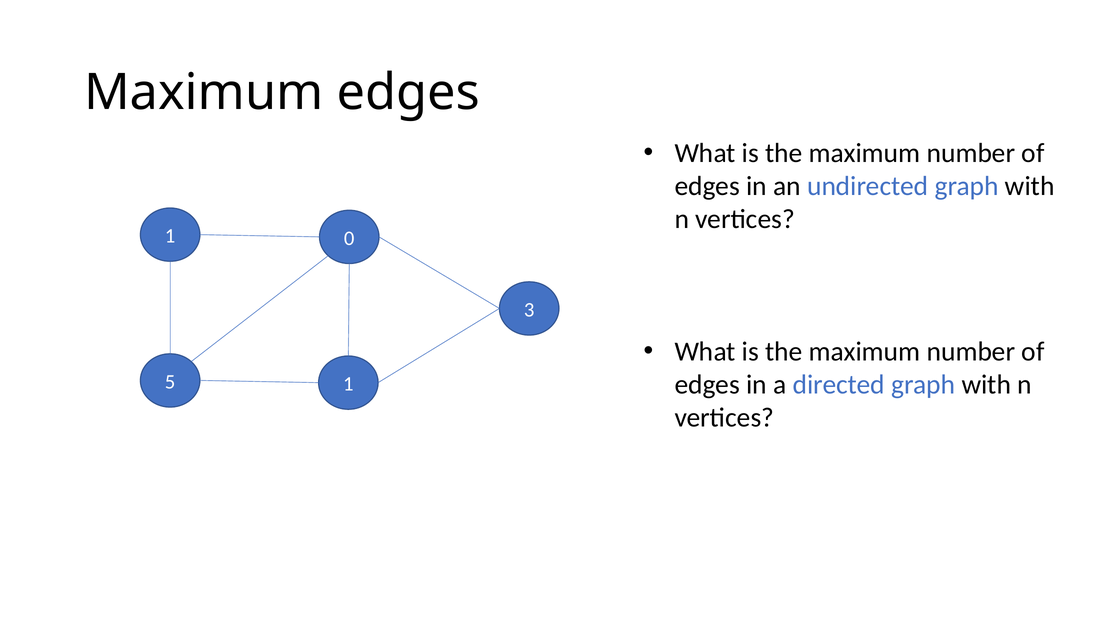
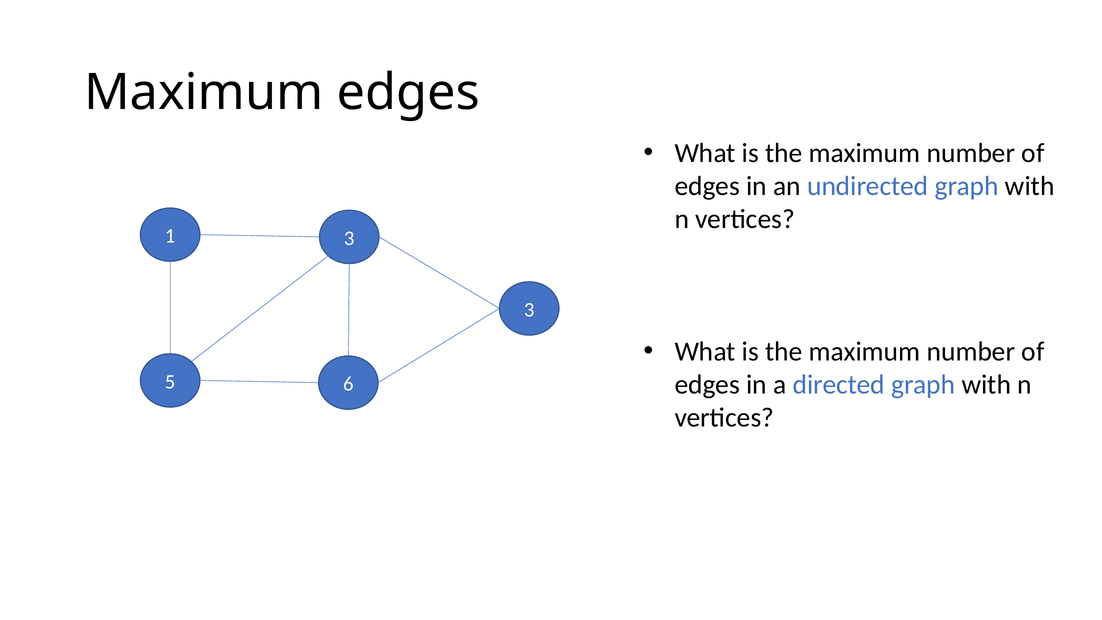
1 0: 0 -> 3
5 1: 1 -> 6
